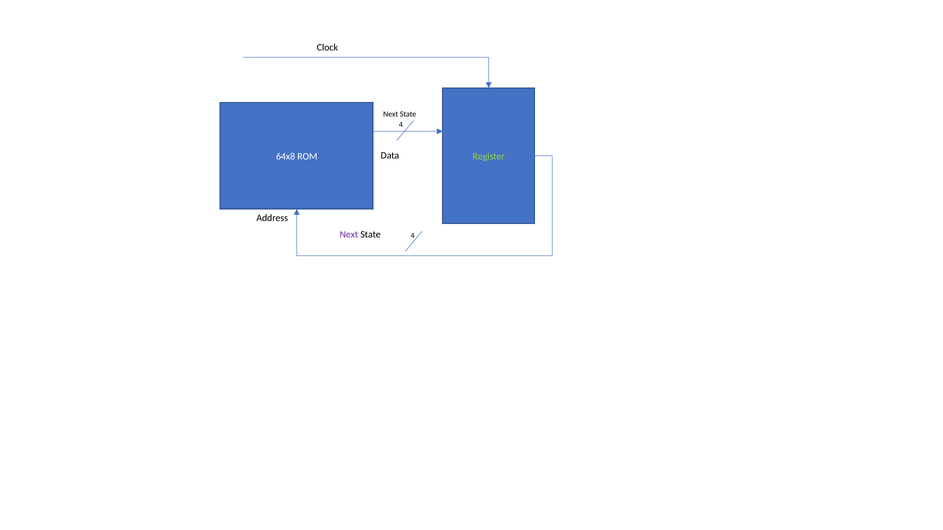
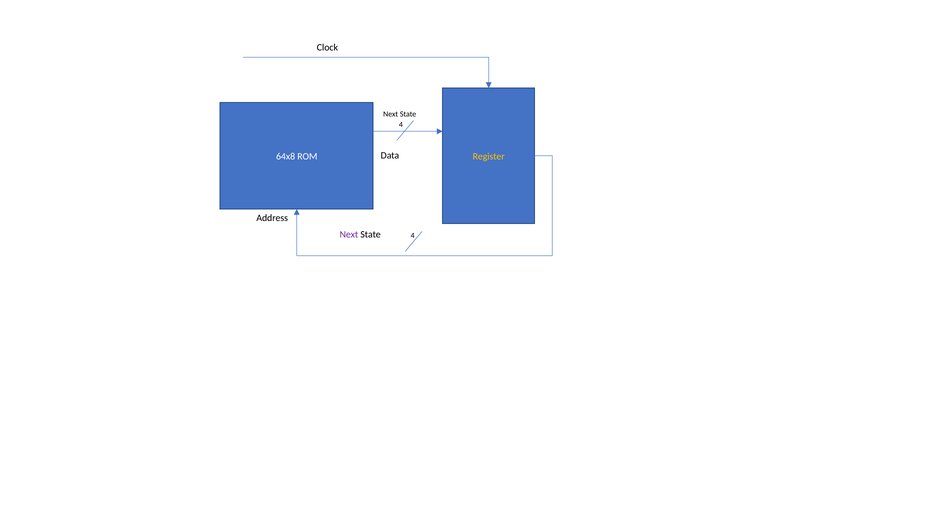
Register colour: light green -> yellow
